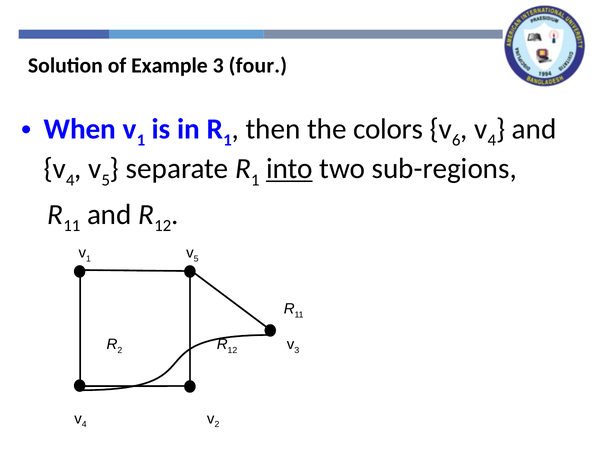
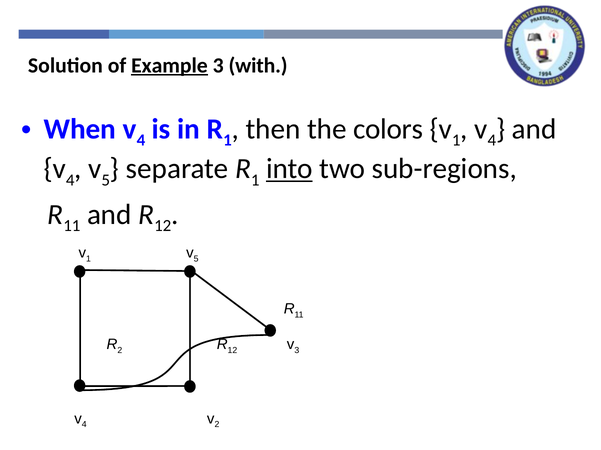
Example underline: none -> present
four: four -> with
1 at (141, 141): 1 -> 4
6 at (456, 141): 6 -> 1
